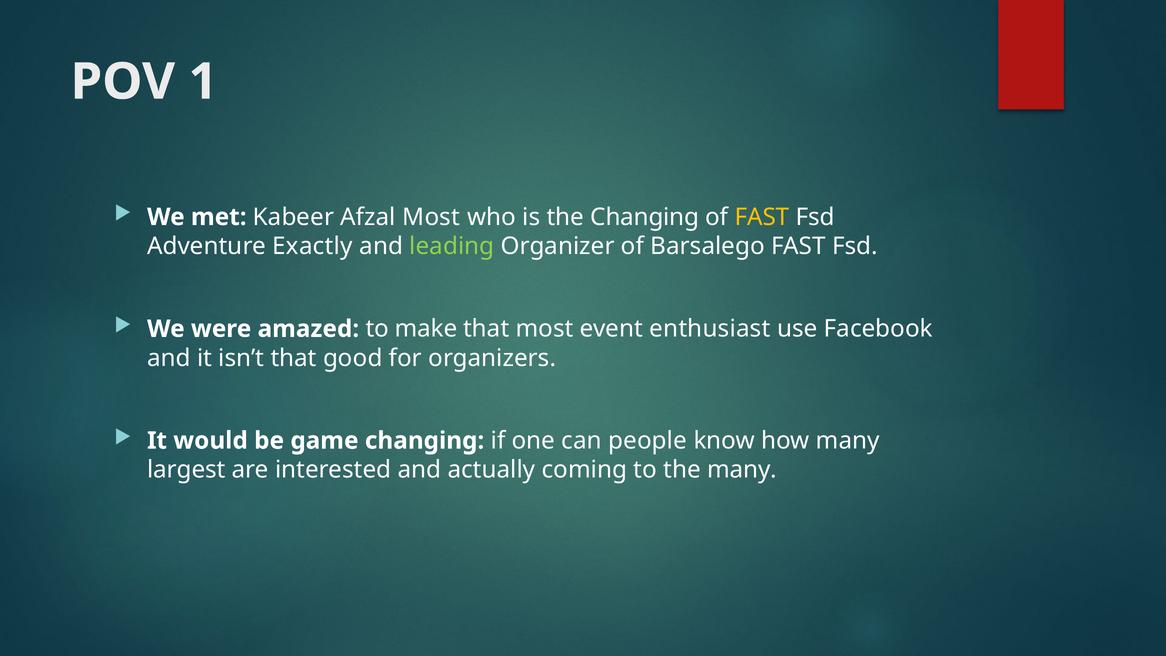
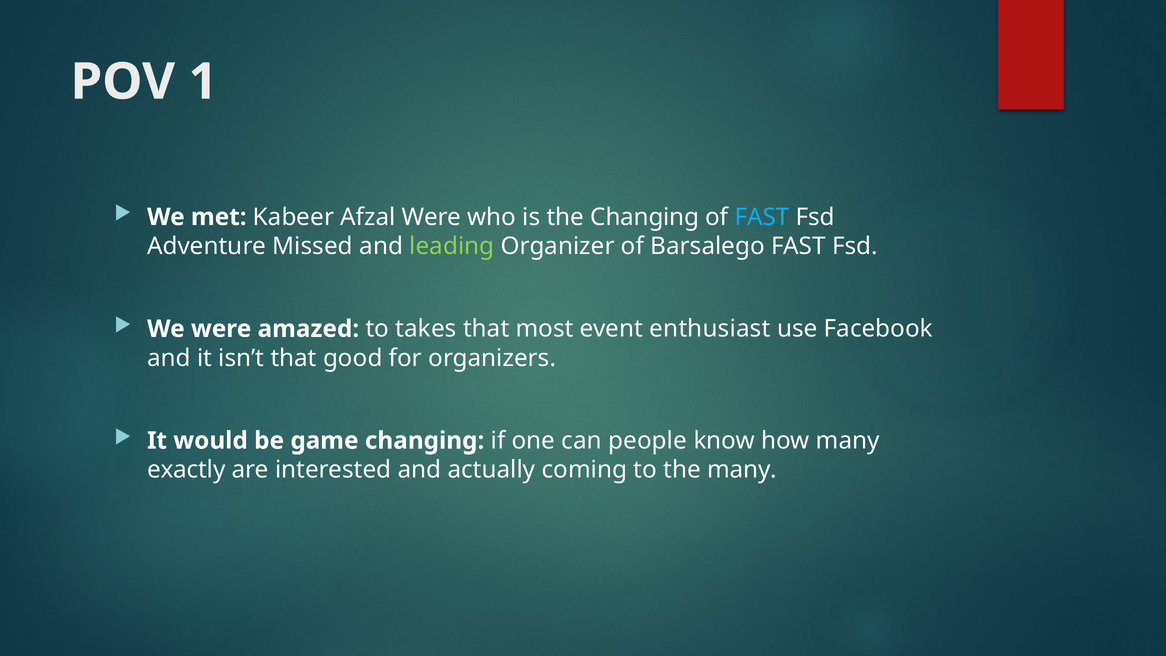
Afzal Most: Most -> Were
FAST at (762, 217) colour: yellow -> light blue
Exactly: Exactly -> Missed
make: make -> takes
largest: largest -> exactly
